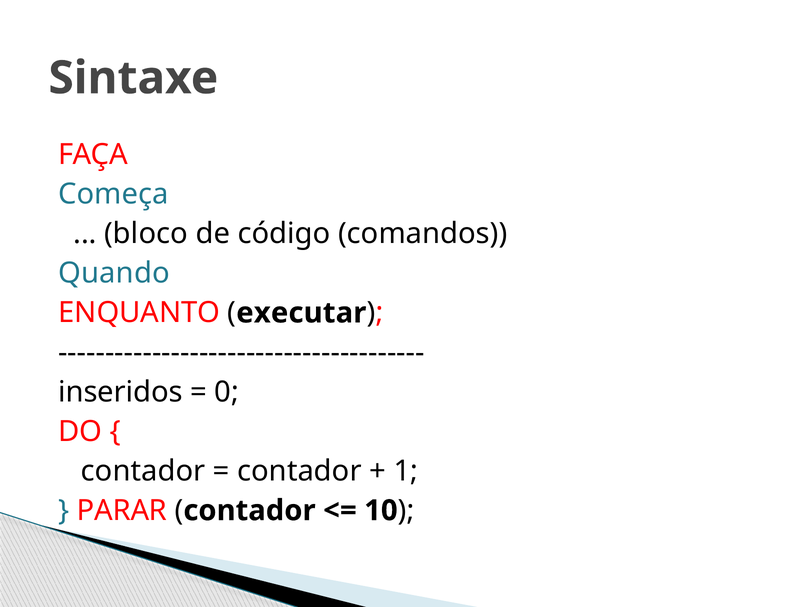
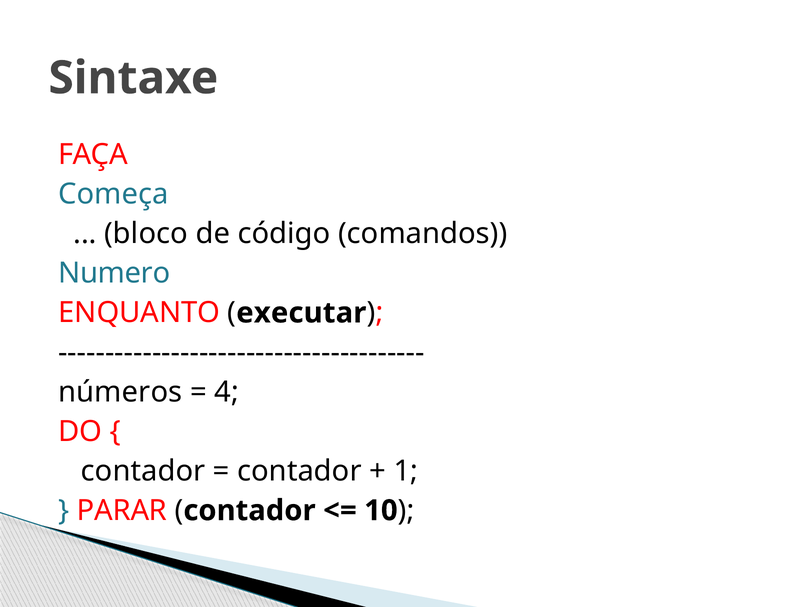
Quando: Quando -> Numero
inseridos: inseridos -> números
0: 0 -> 4
